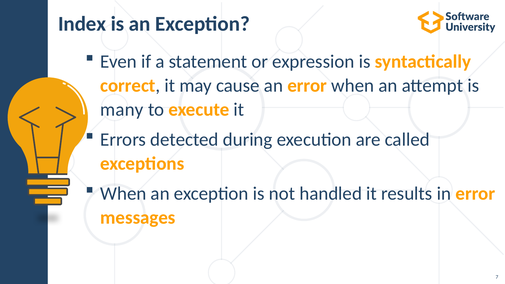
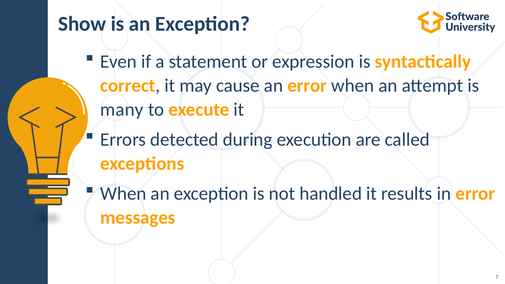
Index: Index -> Show
